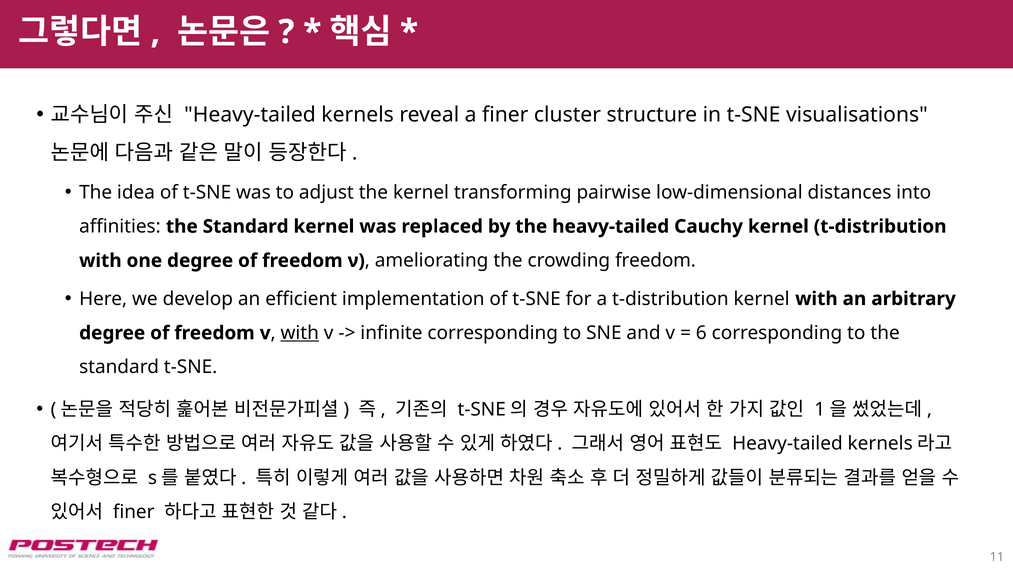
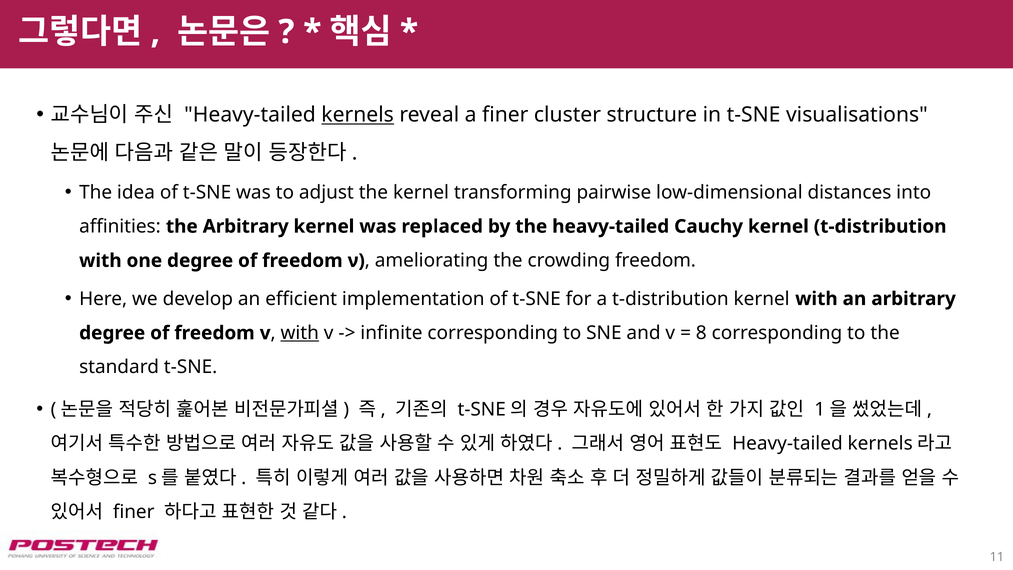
kernels underline: none -> present
affinities the Standard: Standard -> Arbitrary
6: 6 -> 8
